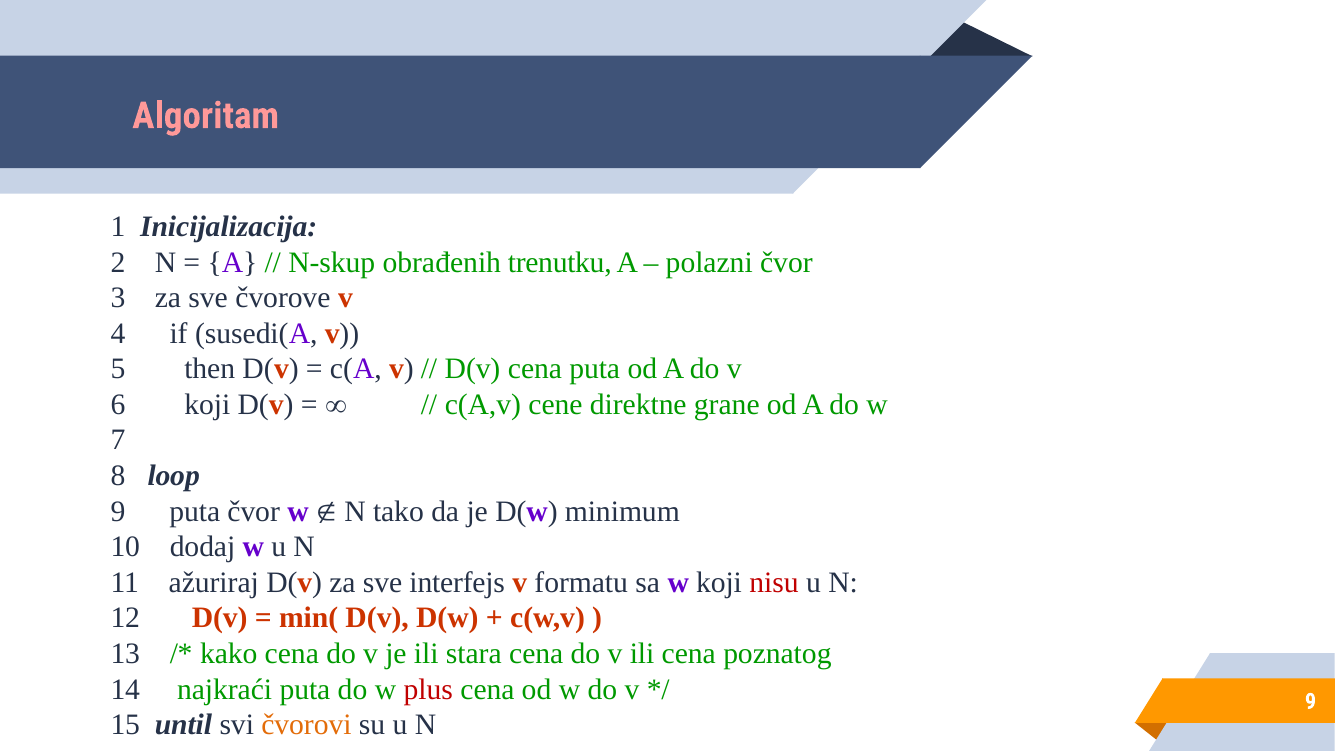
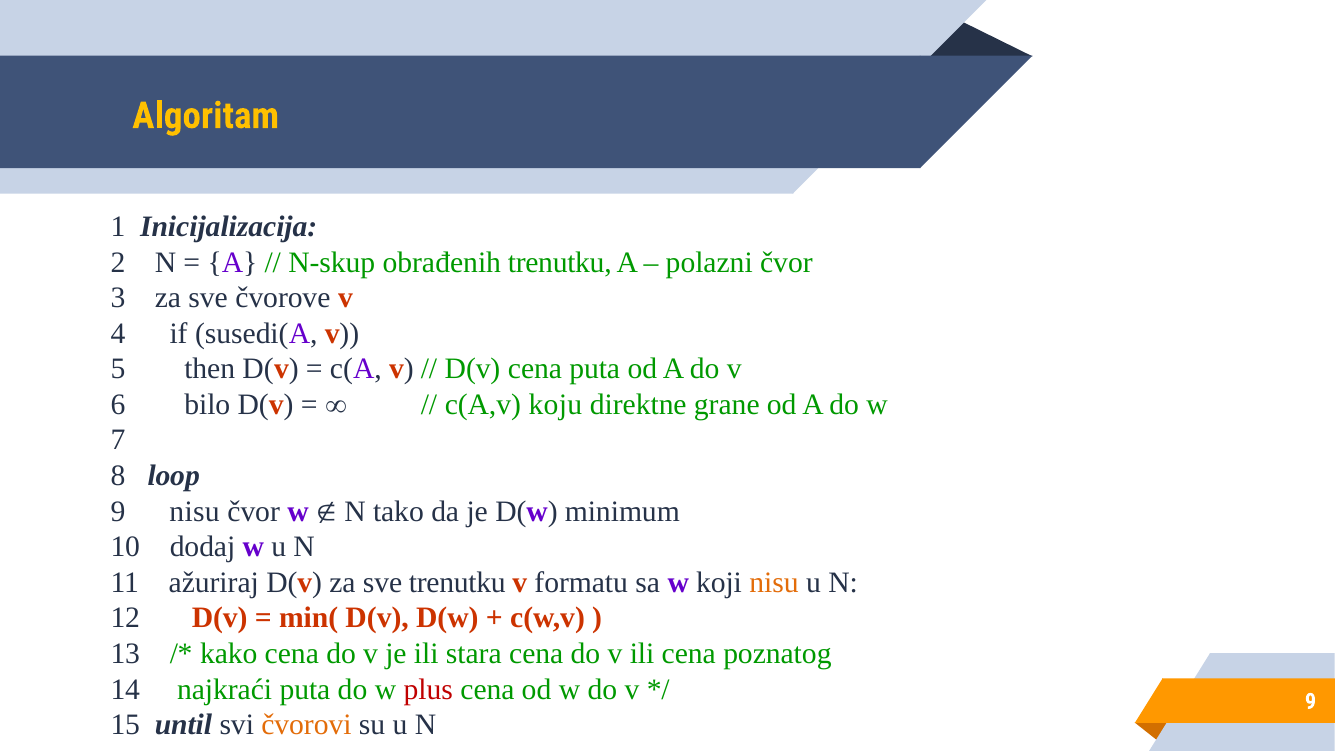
Algoritam colour: pink -> yellow
6 koji: koji -> bilo
cene: cene -> koju
9 puta: puta -> nisu
sve interfejs: interfejs -> trenutku
nisu at (774, 583) colour: red -> orange
